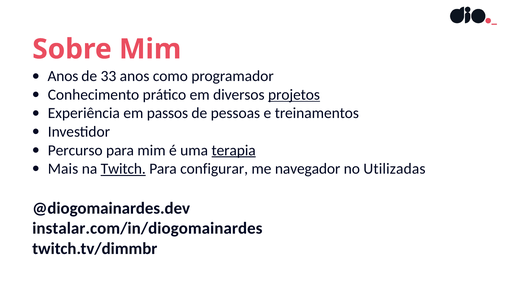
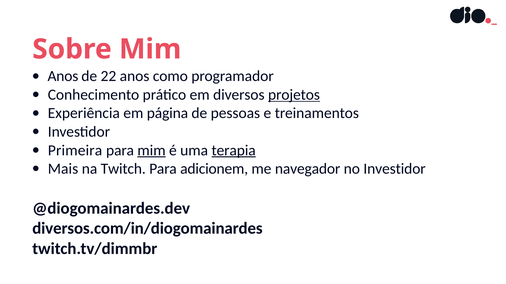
33: 33 -> 22
passos: passos -> página
Percurso: Percurso -> Primeira
mim at (151, 151) underline: none -> present
Twitch underline: present -> none
configurar: configurar -> adicionem
no Utilizadas: Utilizadas -> Investidor
instalar.com/in/diogomainardes: instalar.com/in/diogomainardes -> diversos.com/in/diogomainardes
